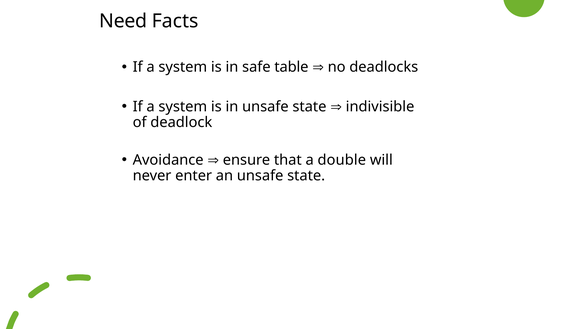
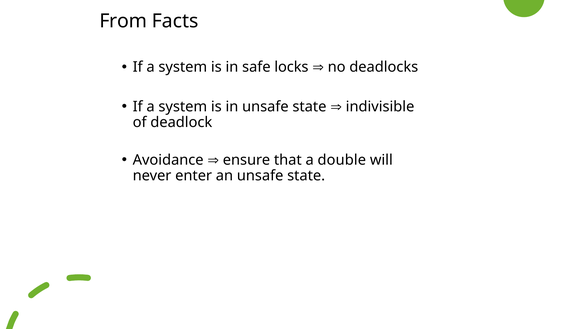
Need: Need -> From
table: table -> locks
